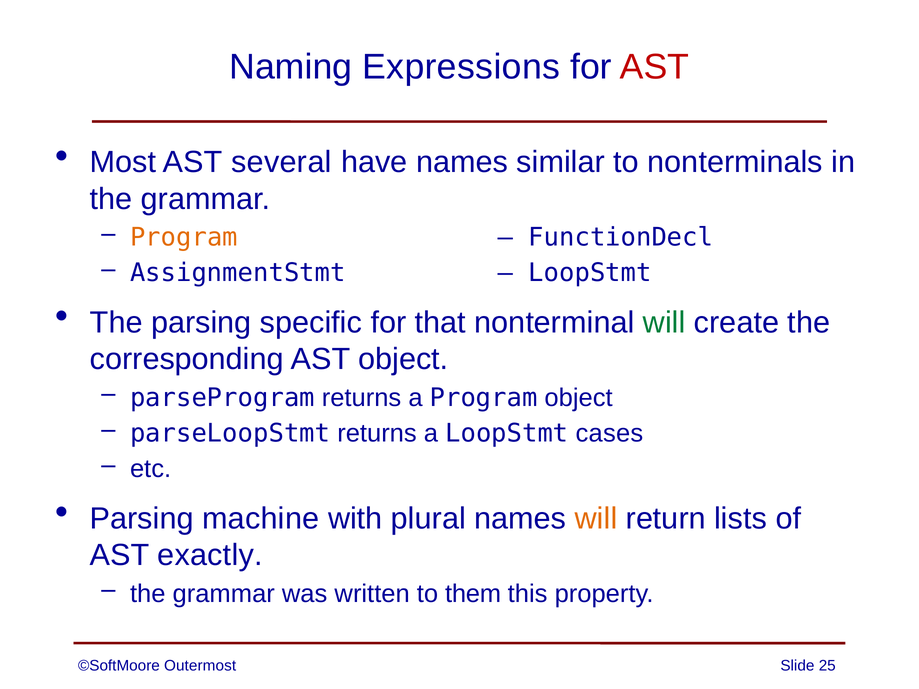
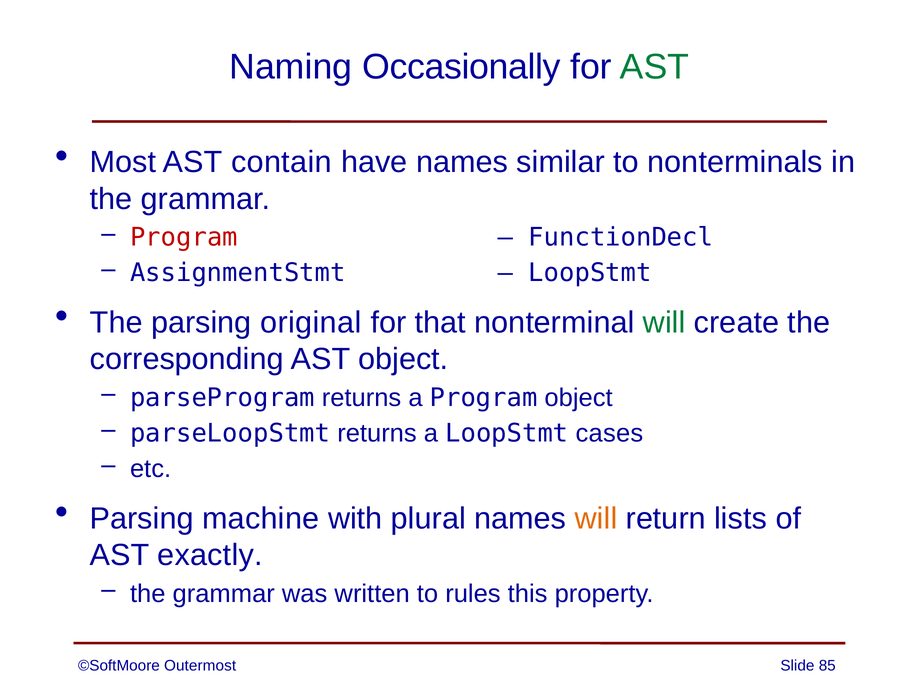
Expressions: Expressions -> Occasionally
AST at (655, 67) colour: red -> green
several: several -> contain
Program at (184, 237) colour: orange -> red
specific: specific -> original
them: them -> rules
25: 25 -> 85
